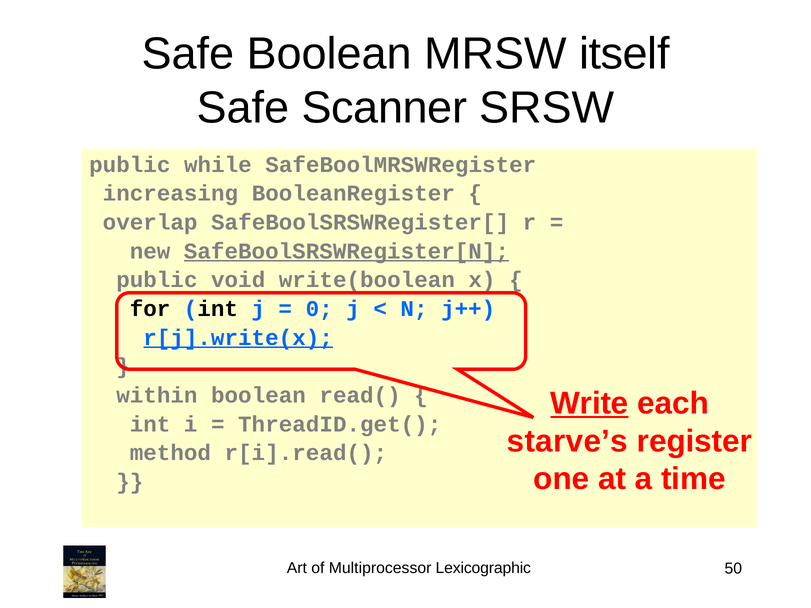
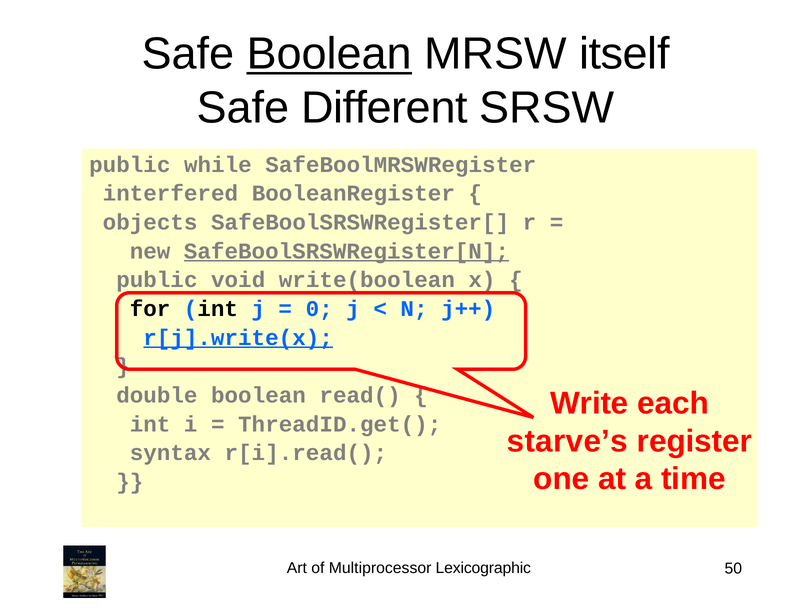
Boolean at (329, 54) underline: none -> present
Scanner: Scanner -> Different
increasing: increasing -> interfered
overlap: overlap -> objects
within: within -> double
Write underline: present -> none
method: method -> syntax
